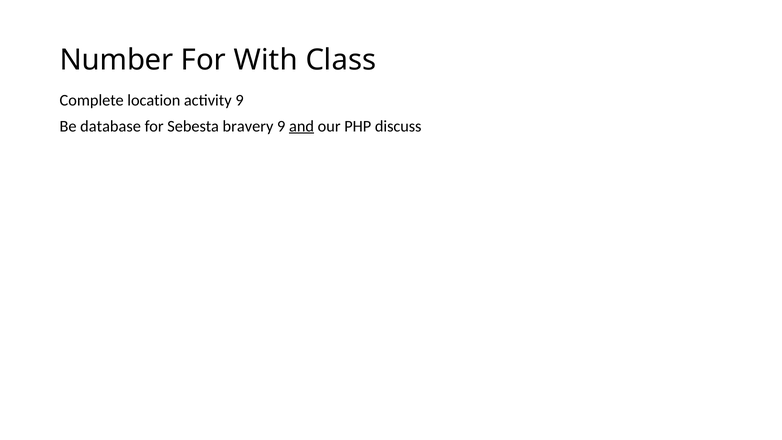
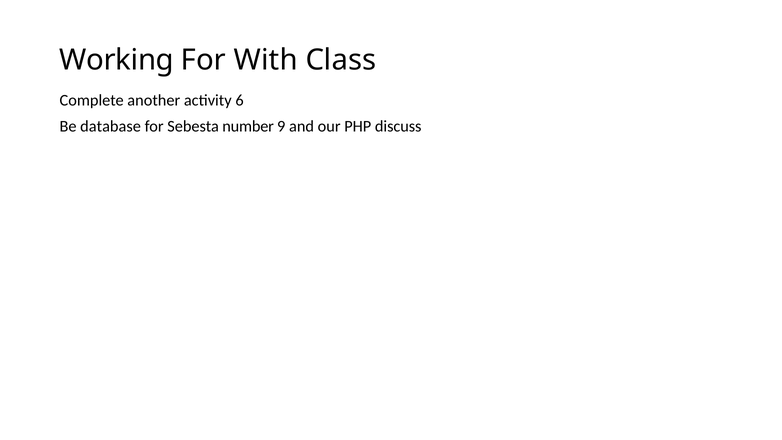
Number: Number -> Working
location: location -> another
activity 9: 9 -> 6
bravery: bravery -> number
and underline: present -> none
